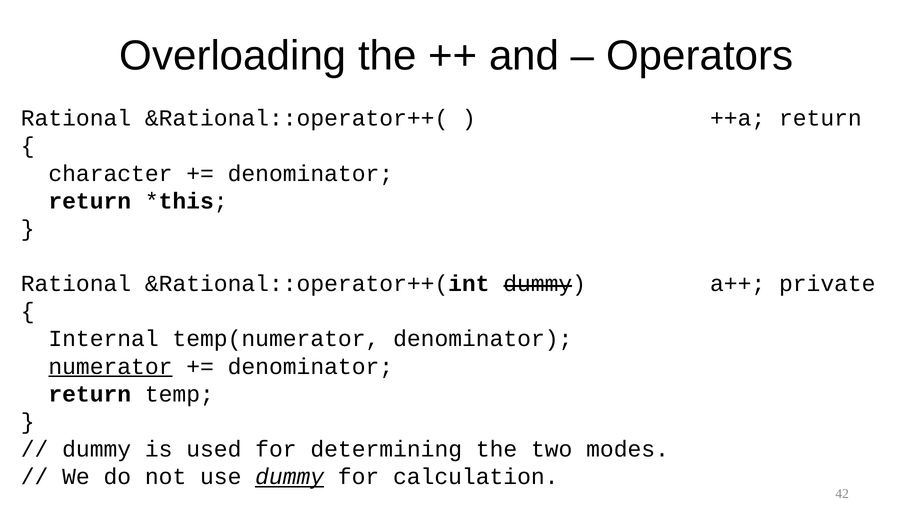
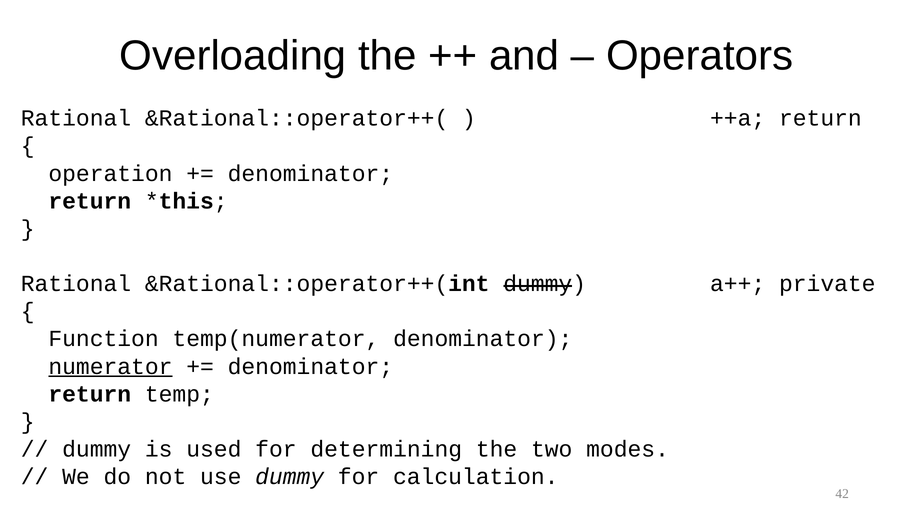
character: character -> operation
Internal: Internal -> Function
dummy at (290, 477) underline: present -> none
